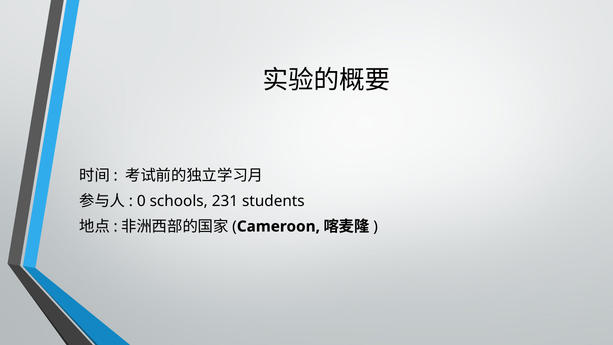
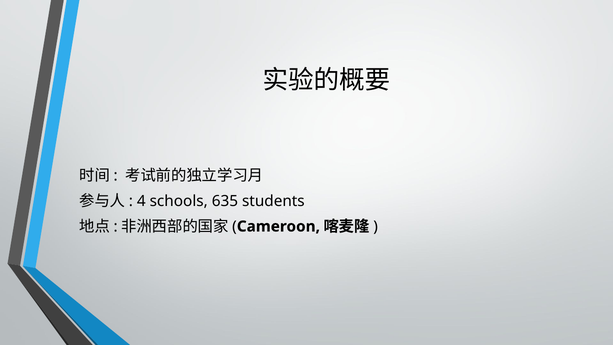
0: 0 -> 4
231: 231 -> 635
